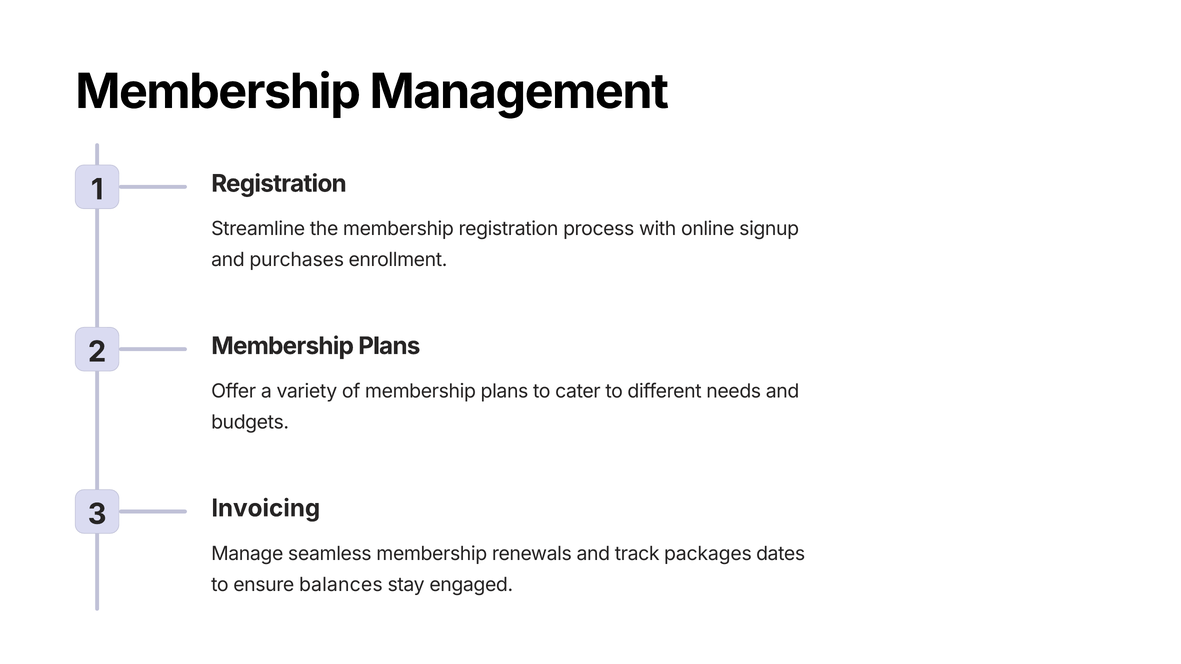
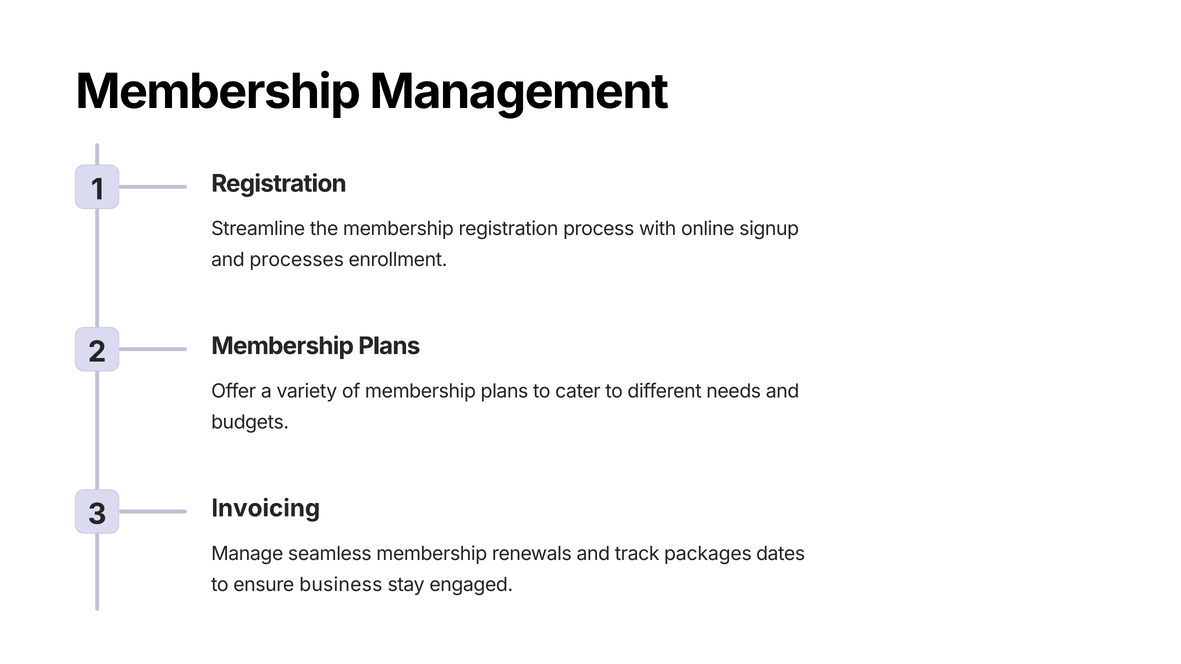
purchases: purchases -> processes
balances: balances -> business
